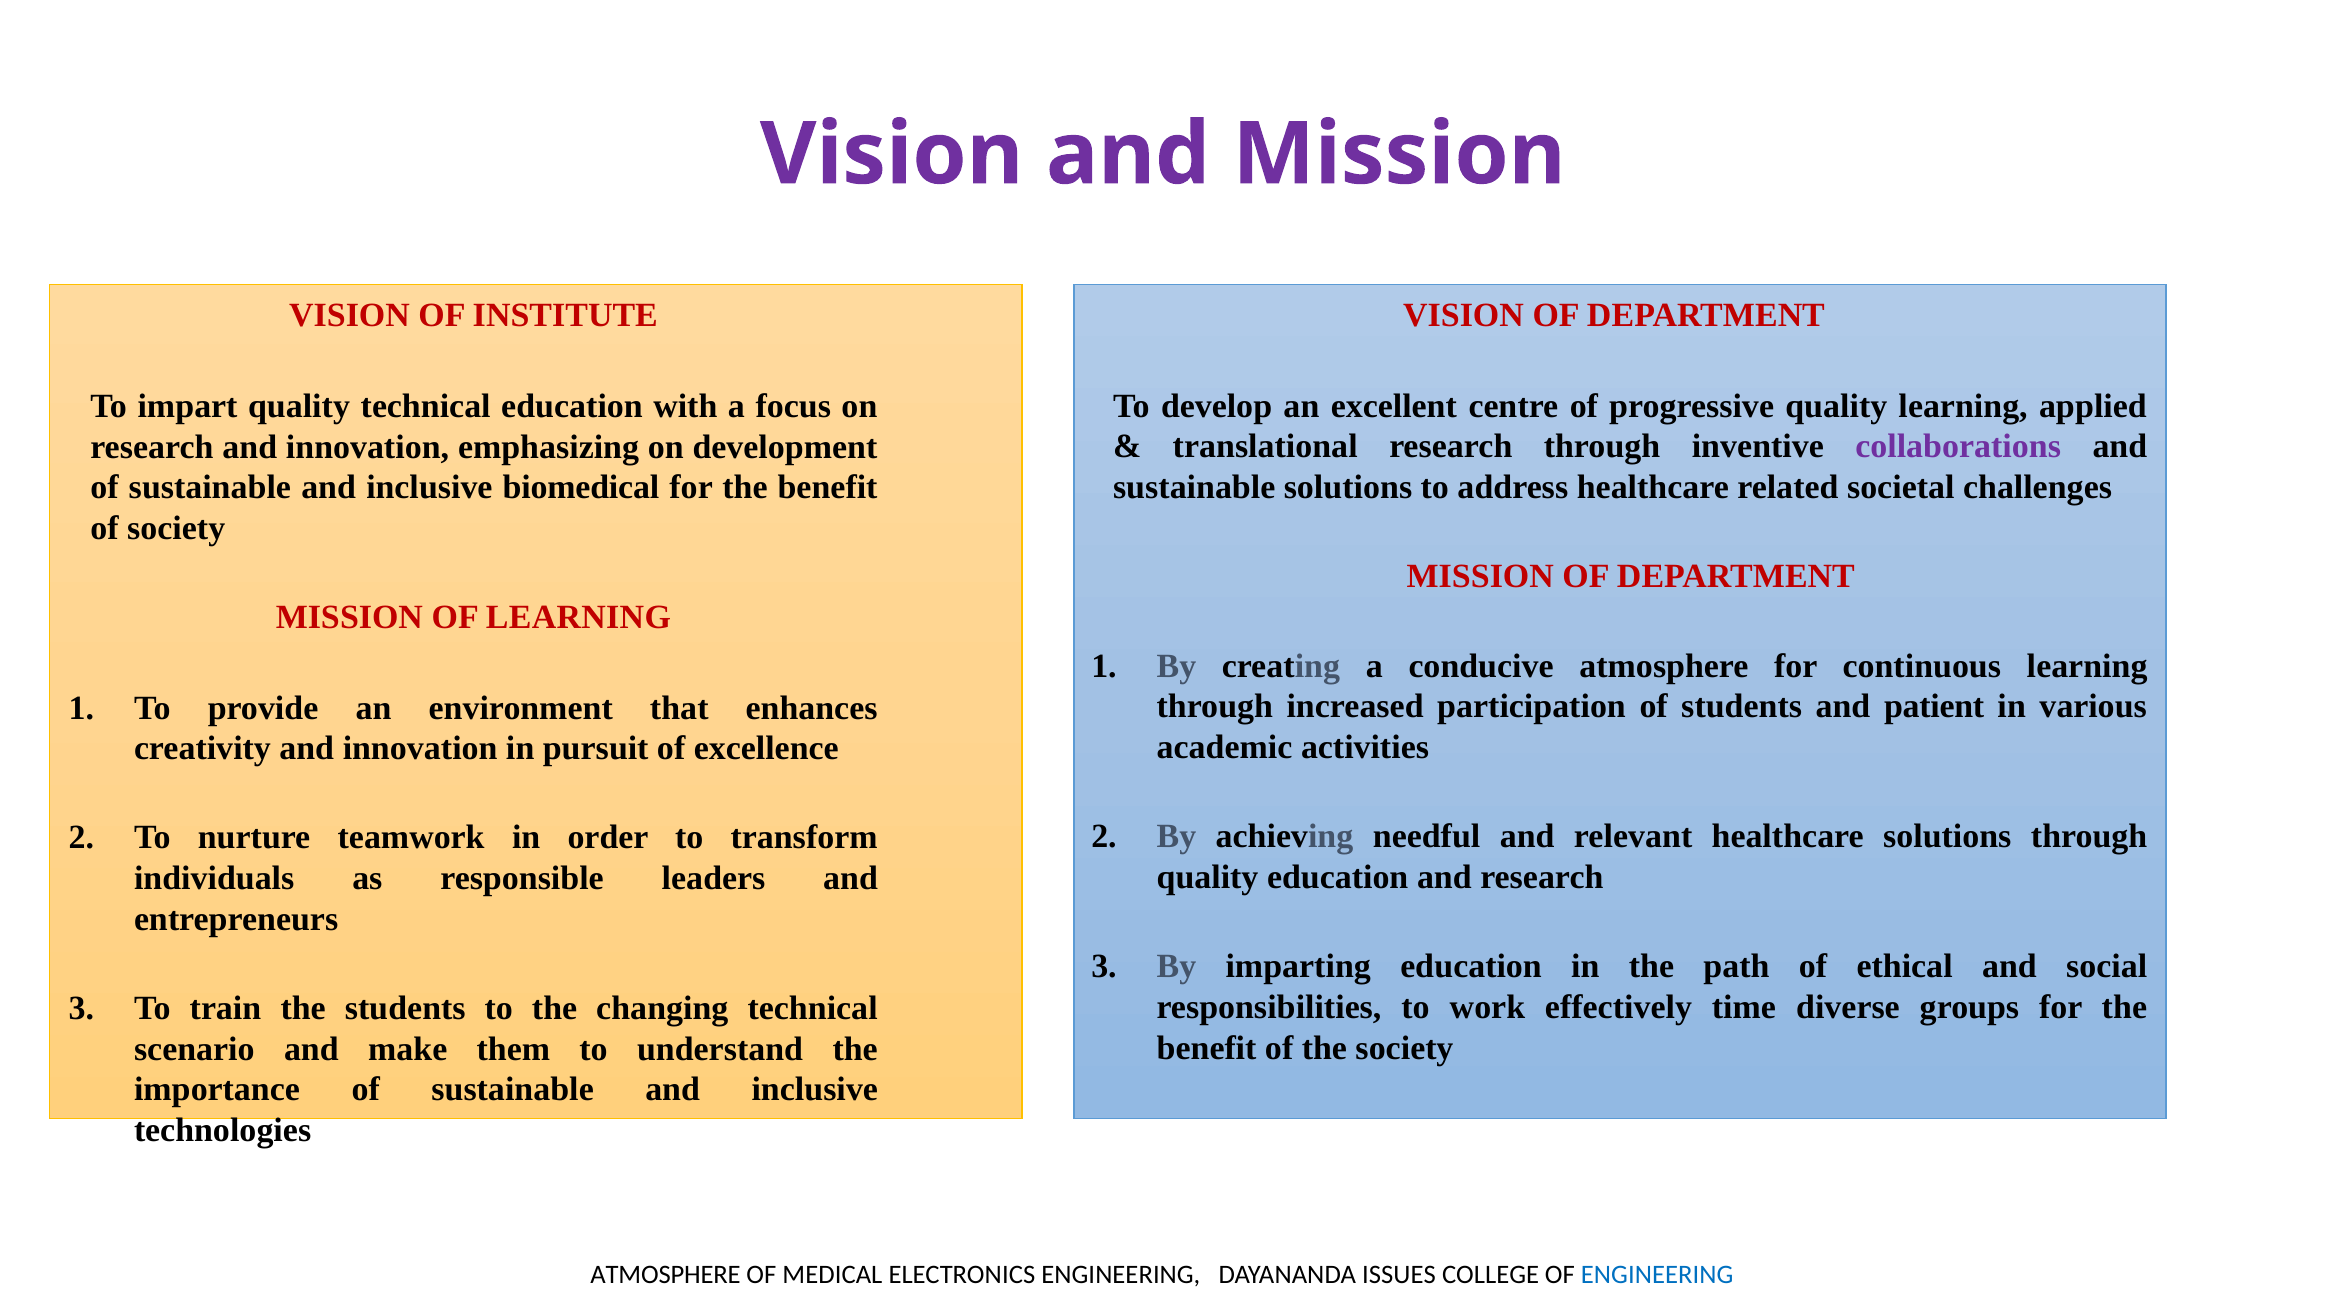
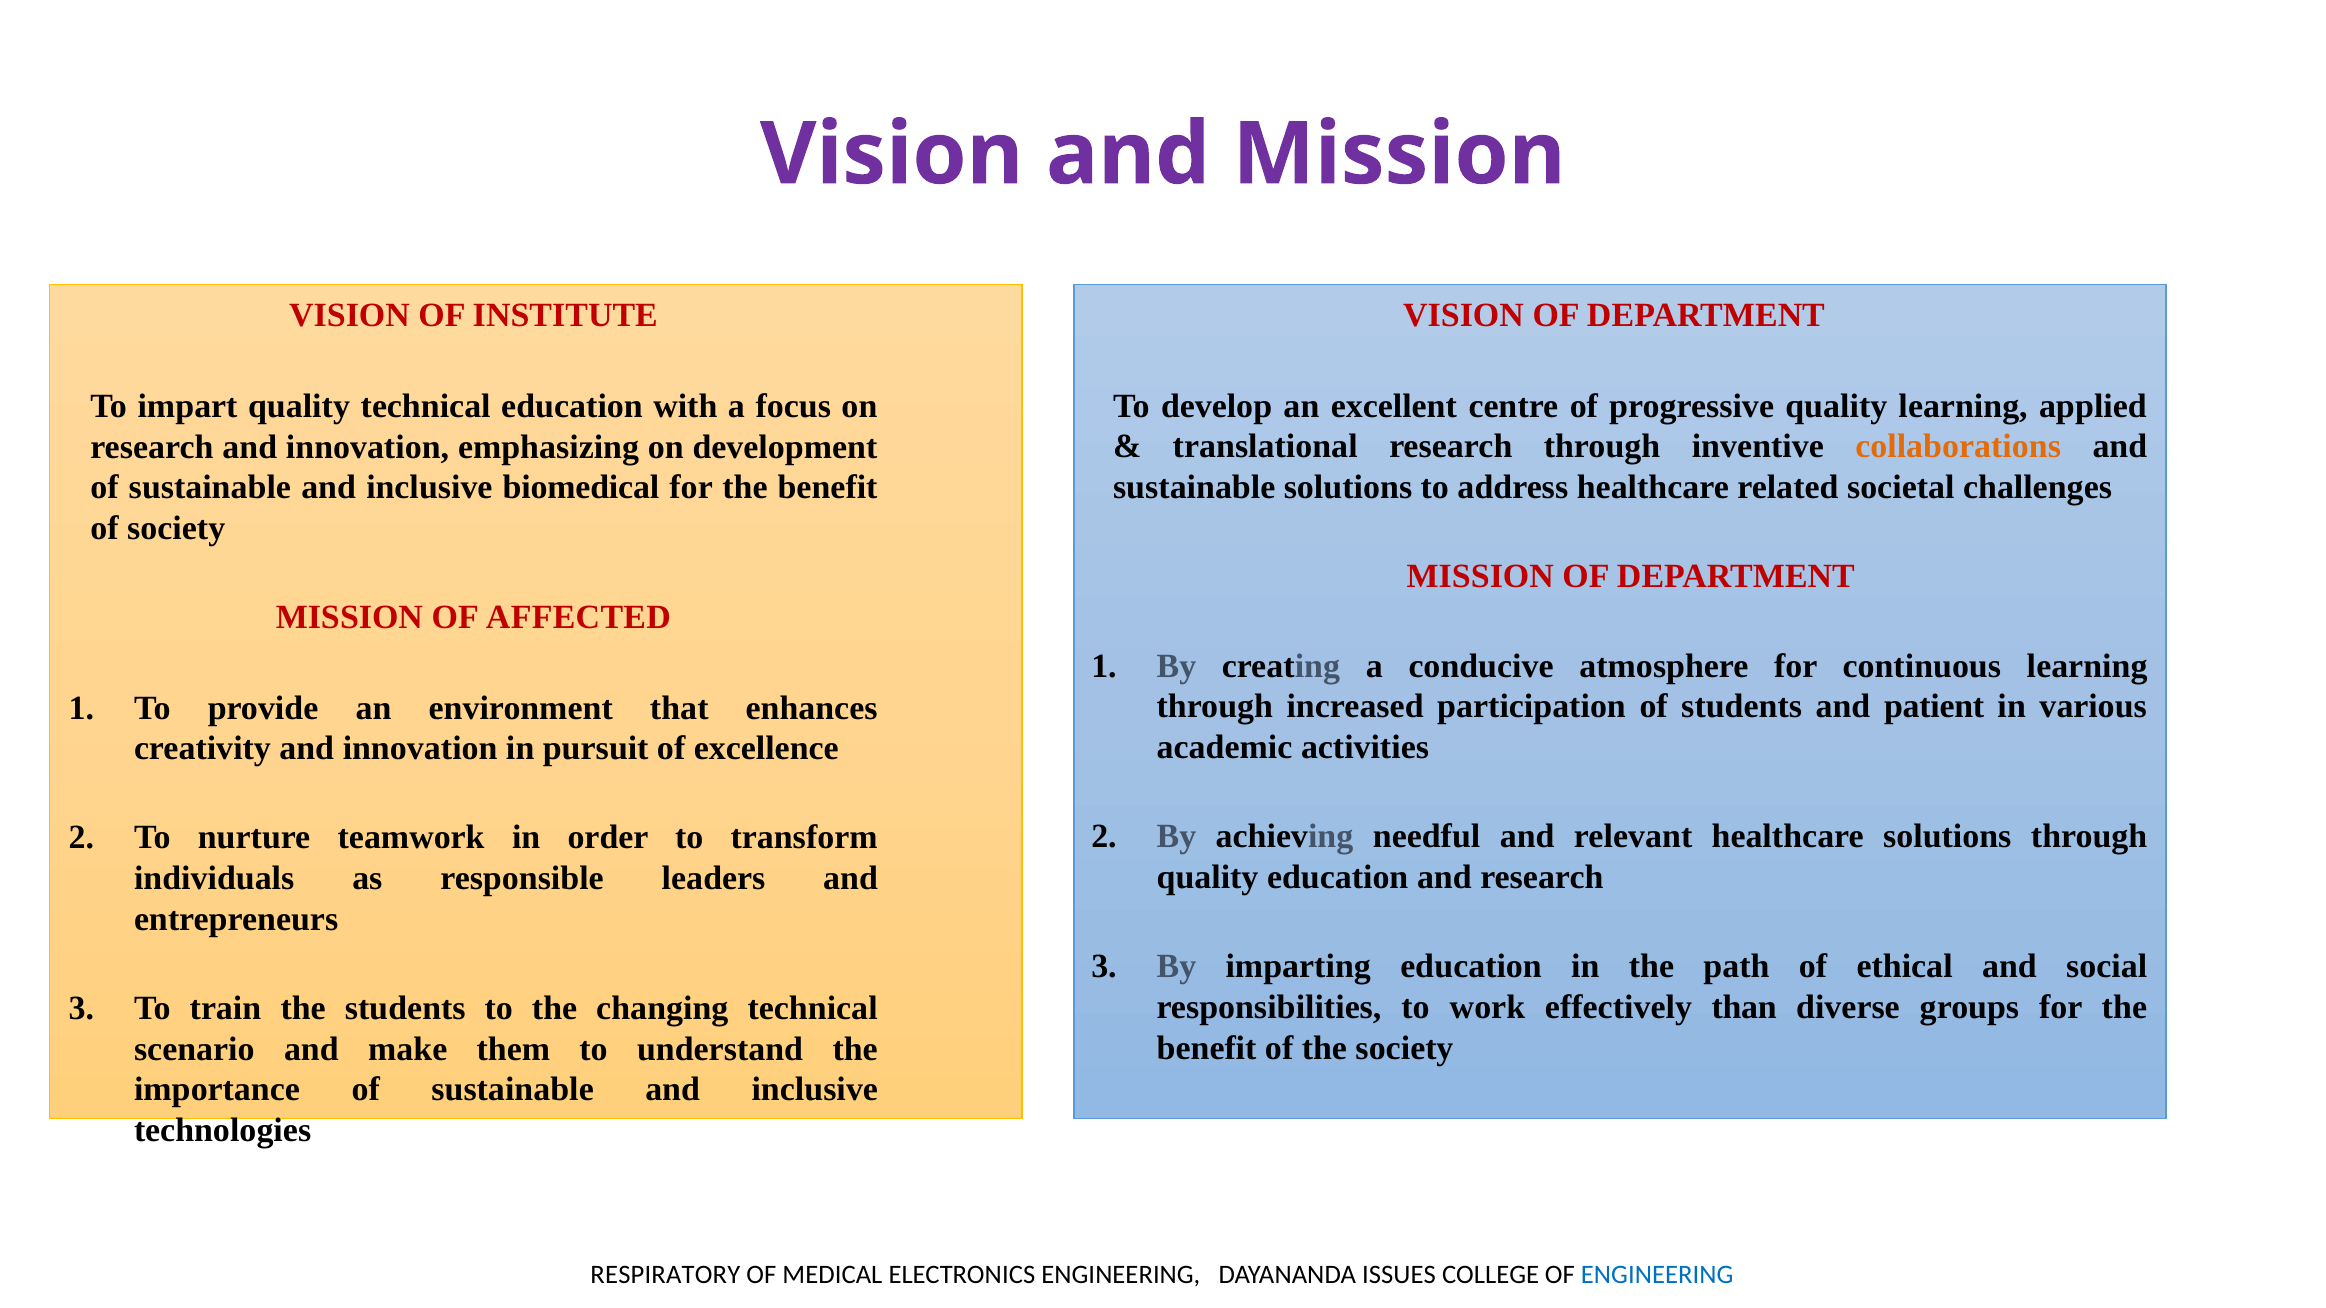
collaborations colour: purple -> orange
OF LEARNING: LEARNING -> AFFECTED
time: time -> than
ATMOSPHERE at (666, 1275): ATMOSPHERE -> RESPIRATORY
